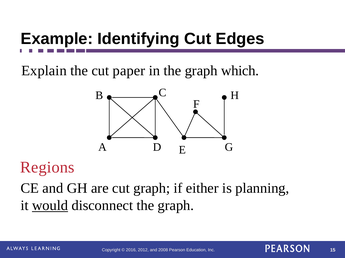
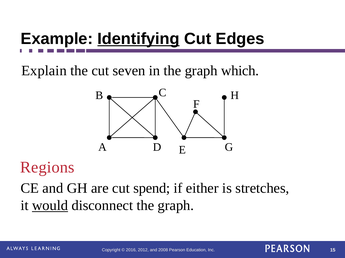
Identifying underline: none -> present
paper: paper -> seven
cut graph: graph -> spend
planning: planning -> stretches
